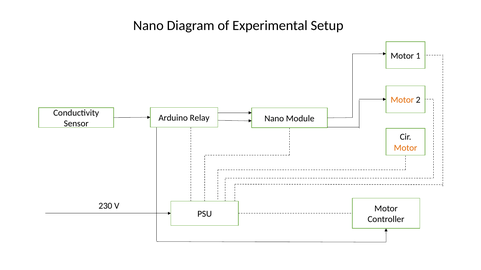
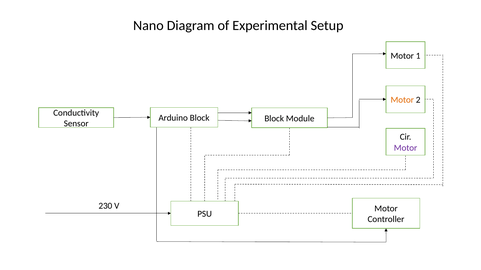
Arduino Relay: Relay -> Block
Nano at (274, 119): Nano -> Block
Motor at (406, 148) colour: orange -> purple
